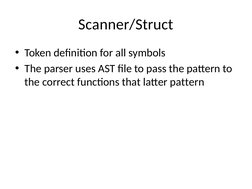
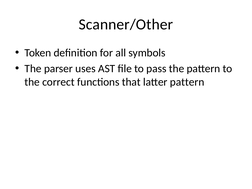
Scanner/Struct: Scanner/Struct -> Scanner/Other
